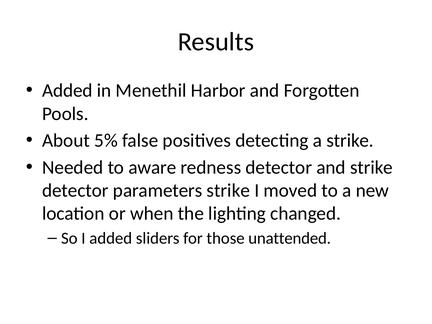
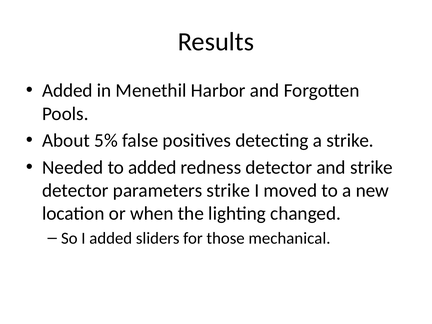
to aware: aware -> added
unattended: unattended -> mechanical
